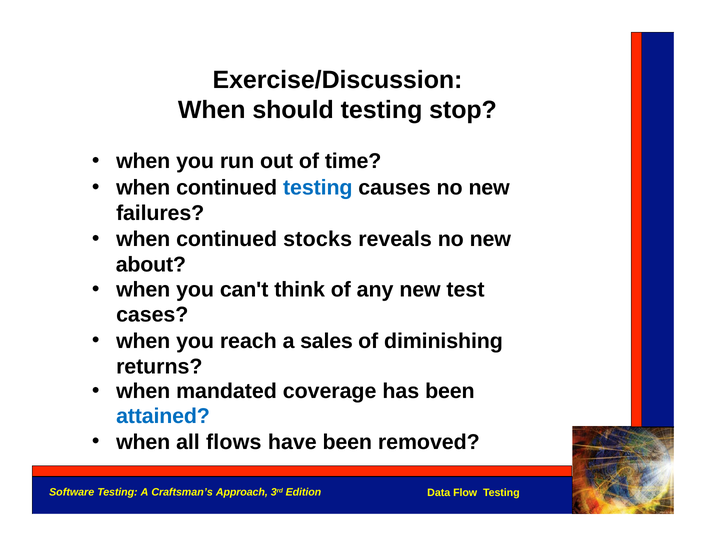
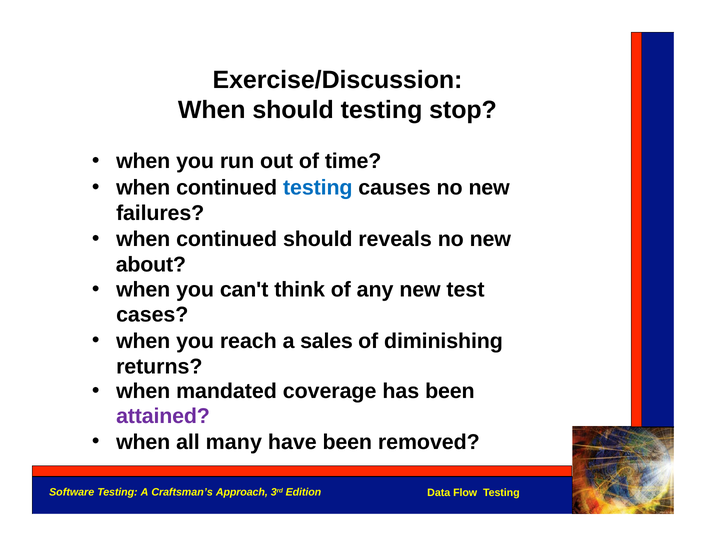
continued stocks: stocks -> should
attained colour: blue -> purple
flows: flows -> many
